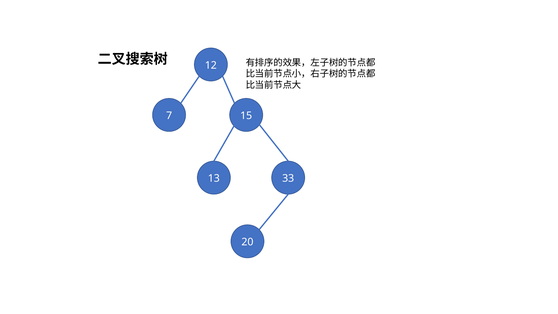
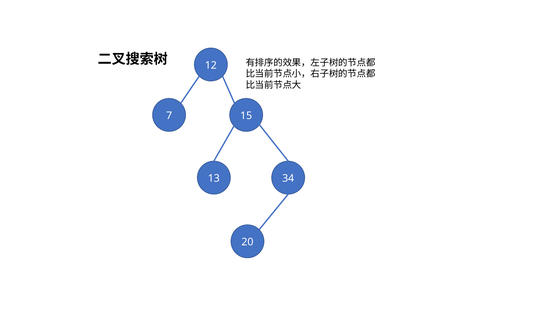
33: 33 -> 34
